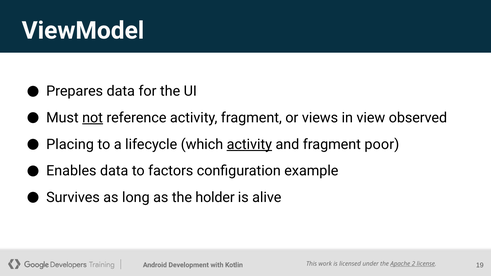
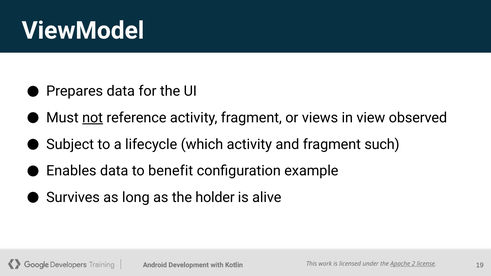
Placing: Placing -> Subject
activity at (249, 144) underline: present -> none
poor: poor -> such
factors: factors -> benefit
